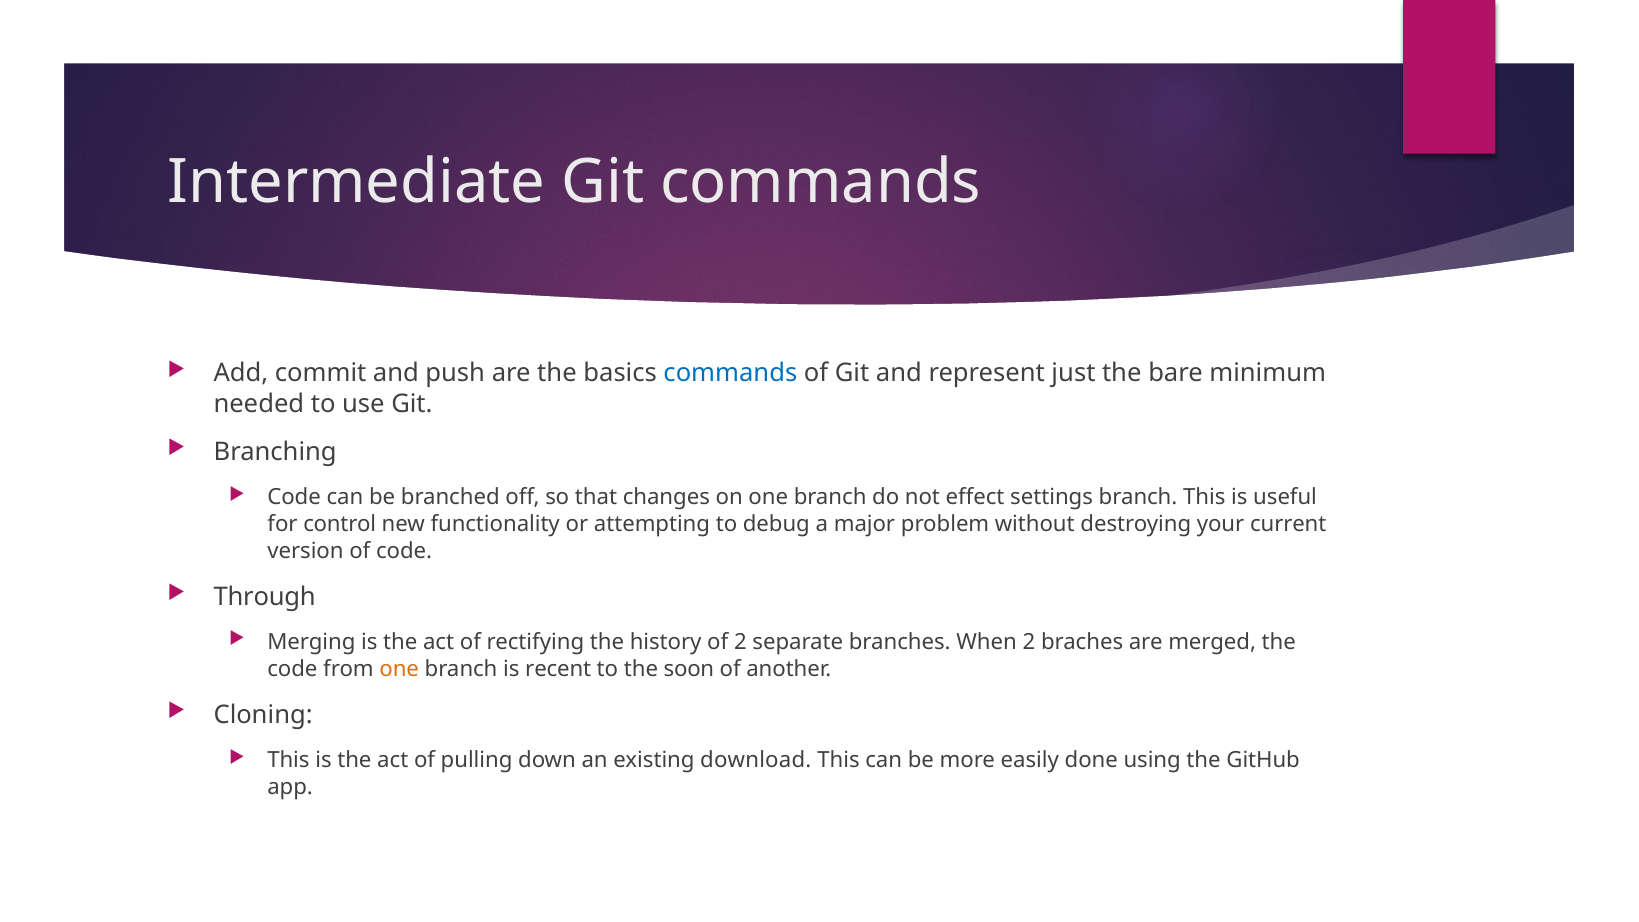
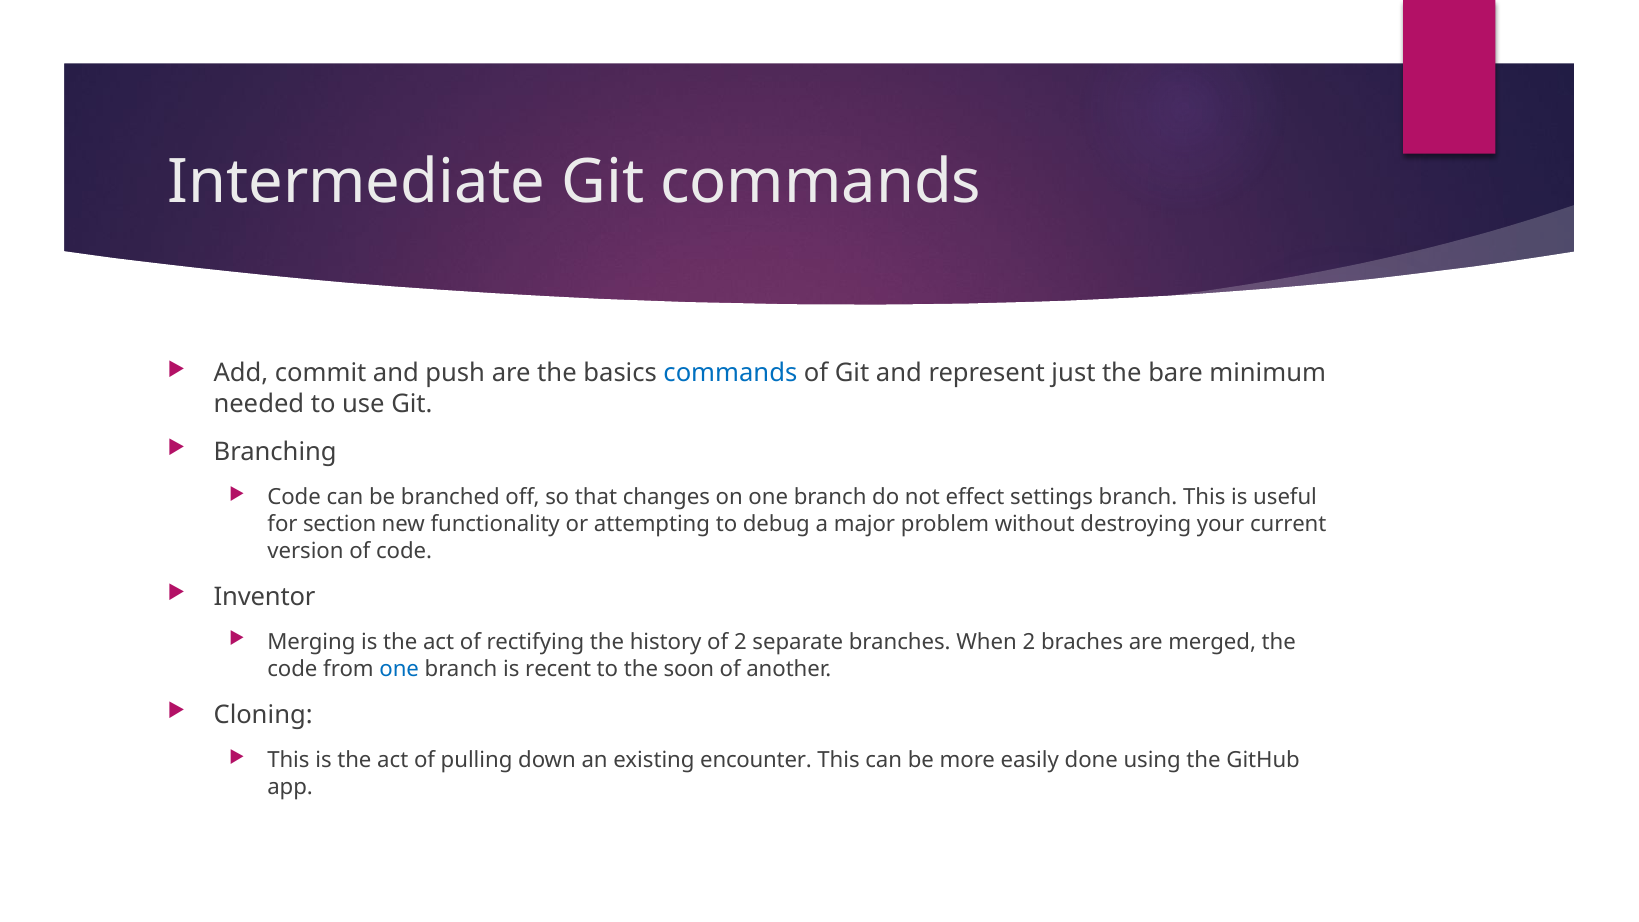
control: control -> section
Through: Through -> Inventor
one at (399, 669) colour: orange -> blue
download: download -> encounter
